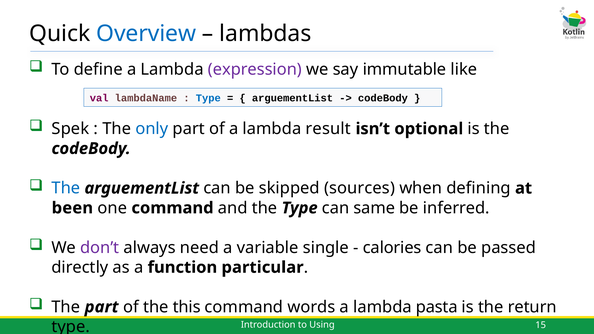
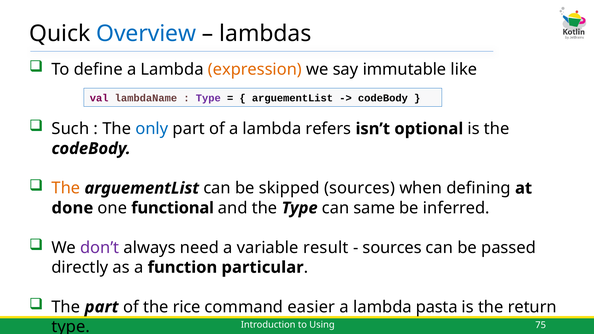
expression colour: purple -> orange
Type at (208, 98) colour: blue -> purple
Spek: Spek -> Such
result: result -> refers
The at (66, 188) colour: blue -> orange
been: been -> done
one command: command -> functional
single: single -> result
calories at (392, 248): calories -> sources
this: this -> rice
words: words -> easier
15: 15 -> 75
